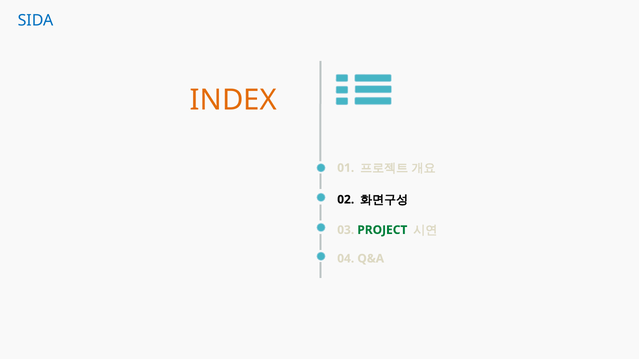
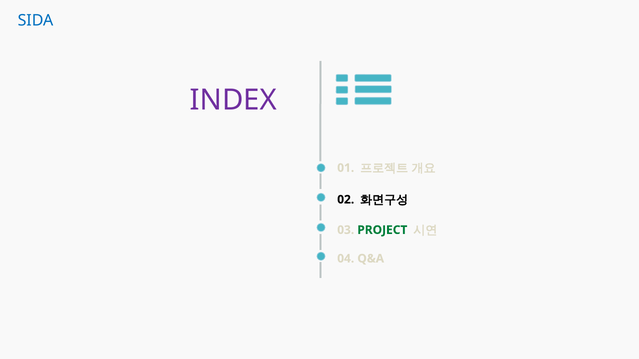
INDEX colour: orange -> purple
